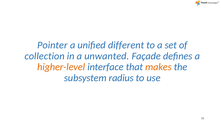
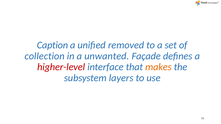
Pointer: Pointer -> Caption
different: different -> removed
higher-level colour: orange -> red
radius: radius -> layers
